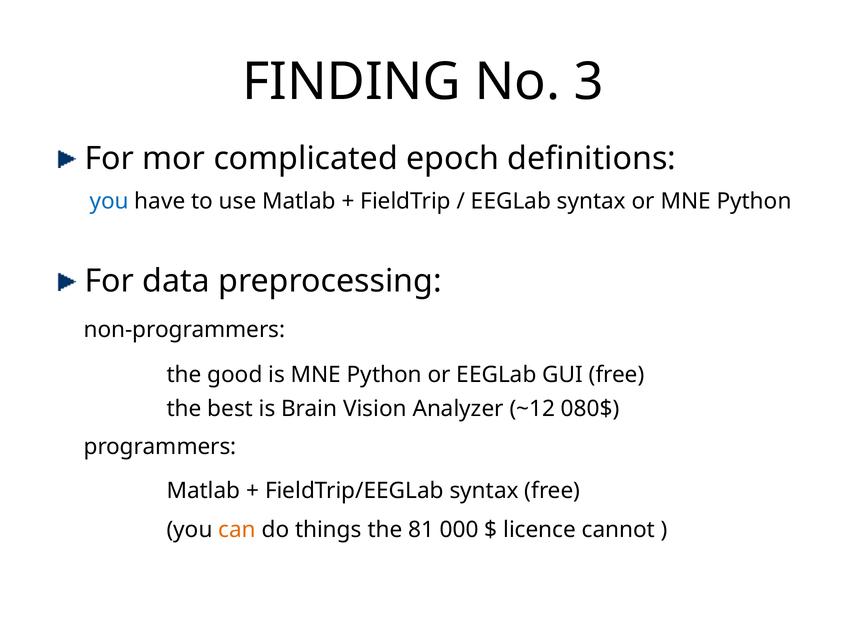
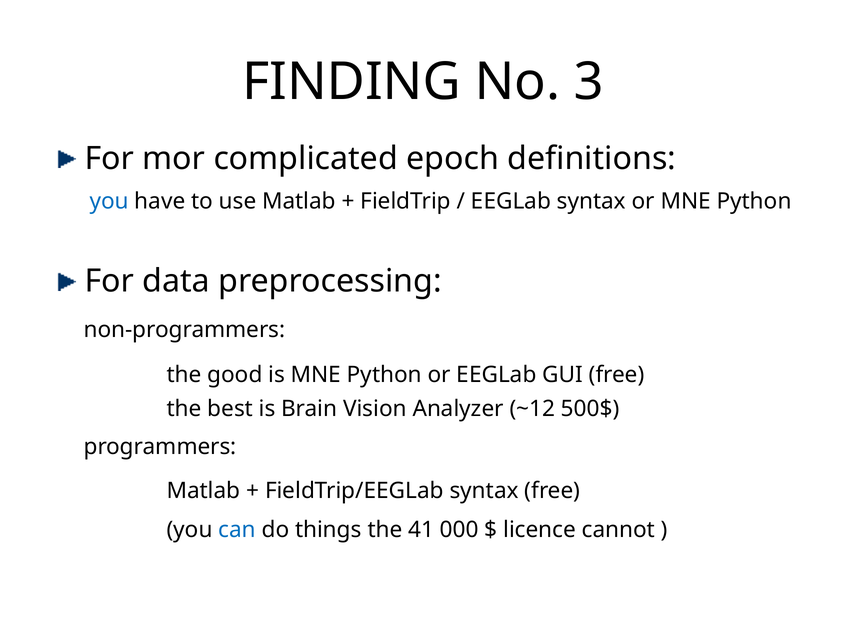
080$: 080$ -> 500$
can colour: orange -> blue
81: 81 -> 41
